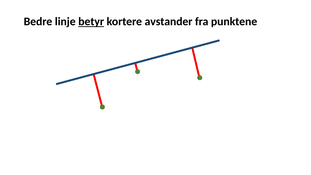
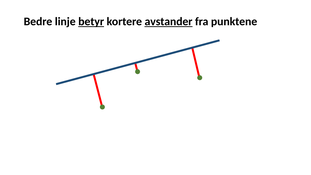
avstander underline: none -> present
